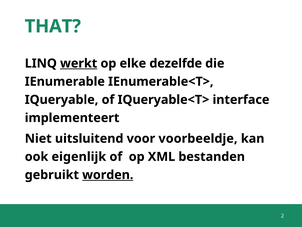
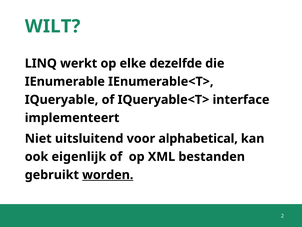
THAT: THAT -> WILT
werkt underline: present -> none
voorbeeldje: voorbeeldje -> alphabetical
